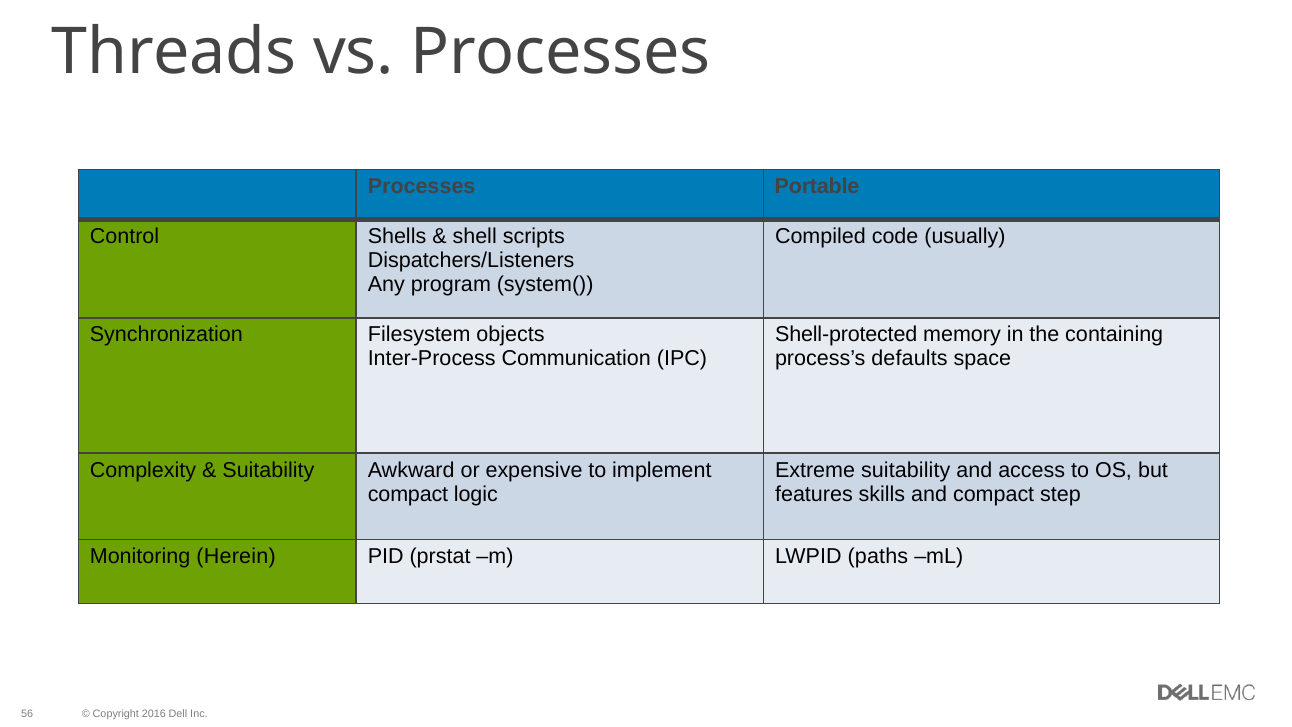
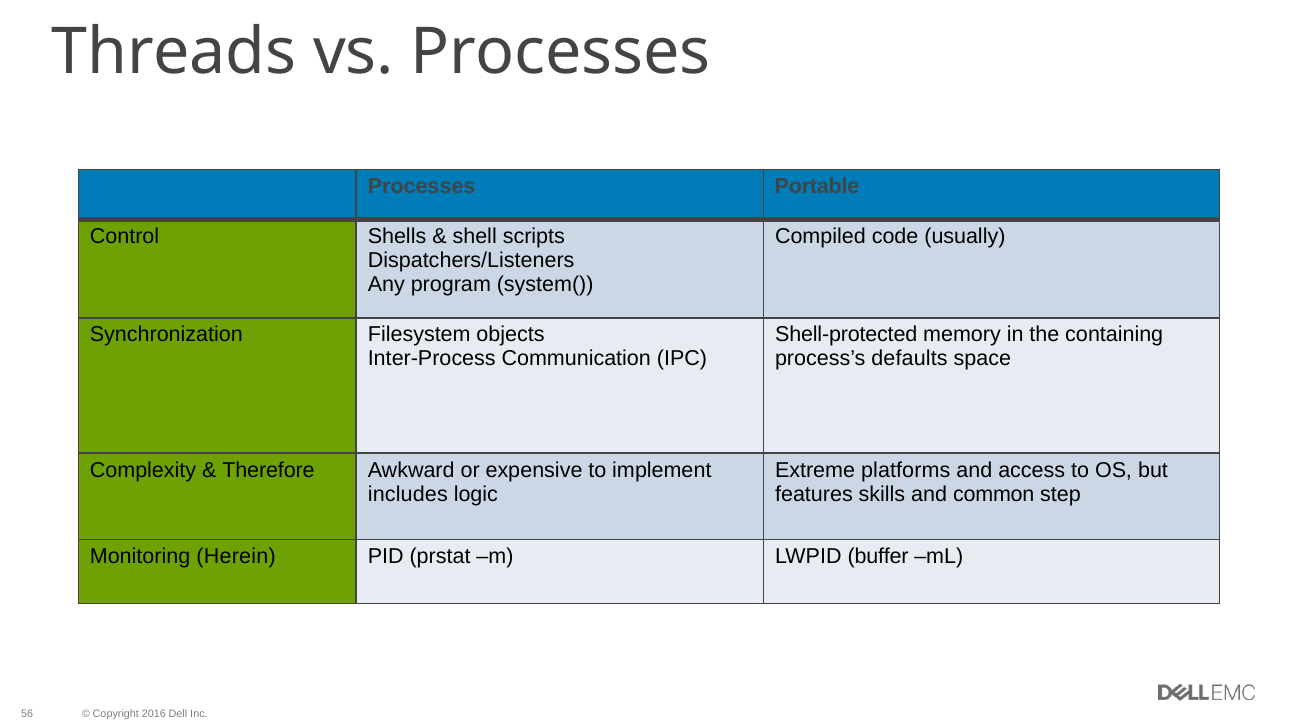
Suitability at (268, 470): Suitability -> Therefore
Extreme suitability: suitability -> platforms
compact at (408, 494): compact -> includes
and compact: compact -> common
paths: paths -> buffer
